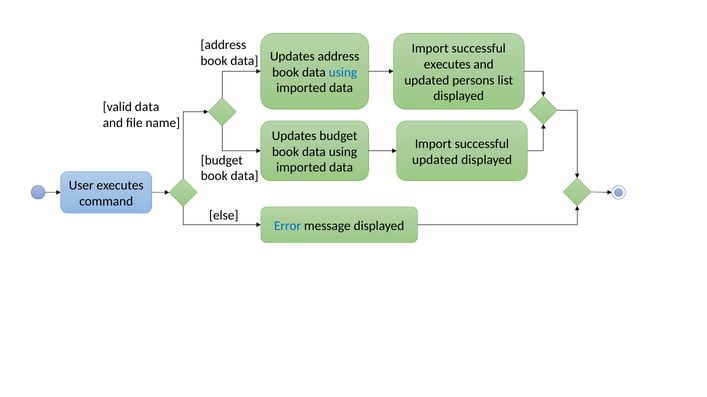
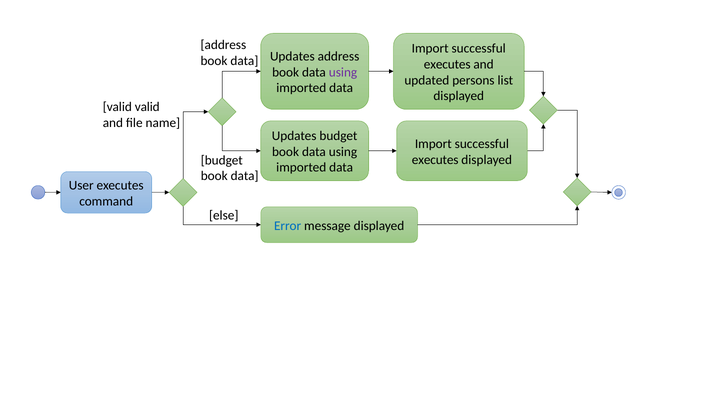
using at (343, 72) colour: blue -> purple
valid data: data -> valid
updated at (435, 160): updated -> executes
